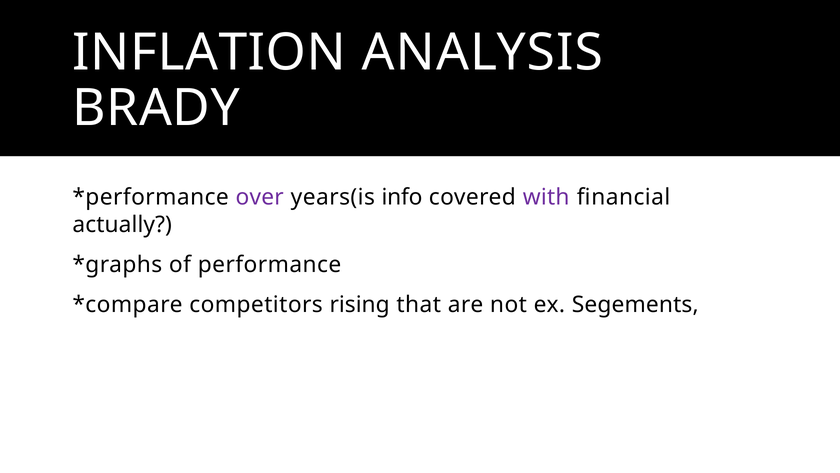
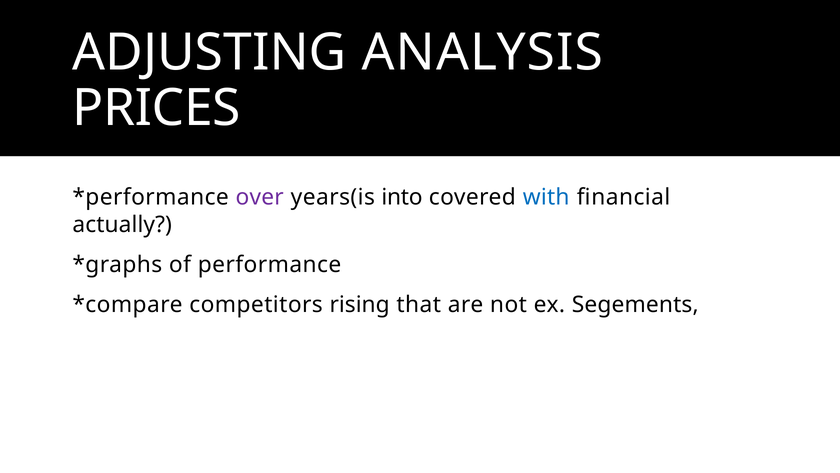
INFLATION: INFLATION -> ADJUSTING
BRADY: BRADY -> PRICES
info: info -> into
with colour: purple -> blue
